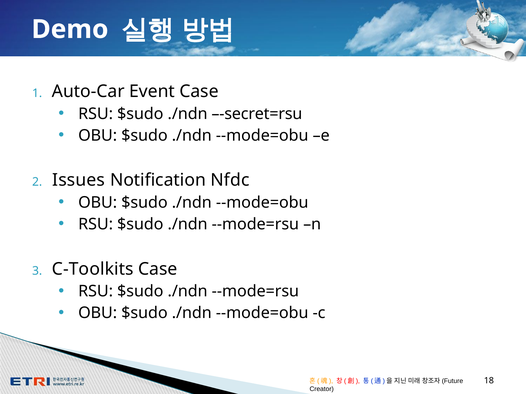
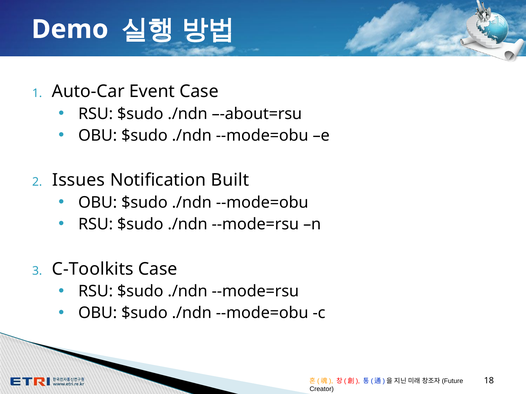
–-secret=rsu: –-secret=rsu -> –-about=rsu
Nfdc: Nfdc -> Built
